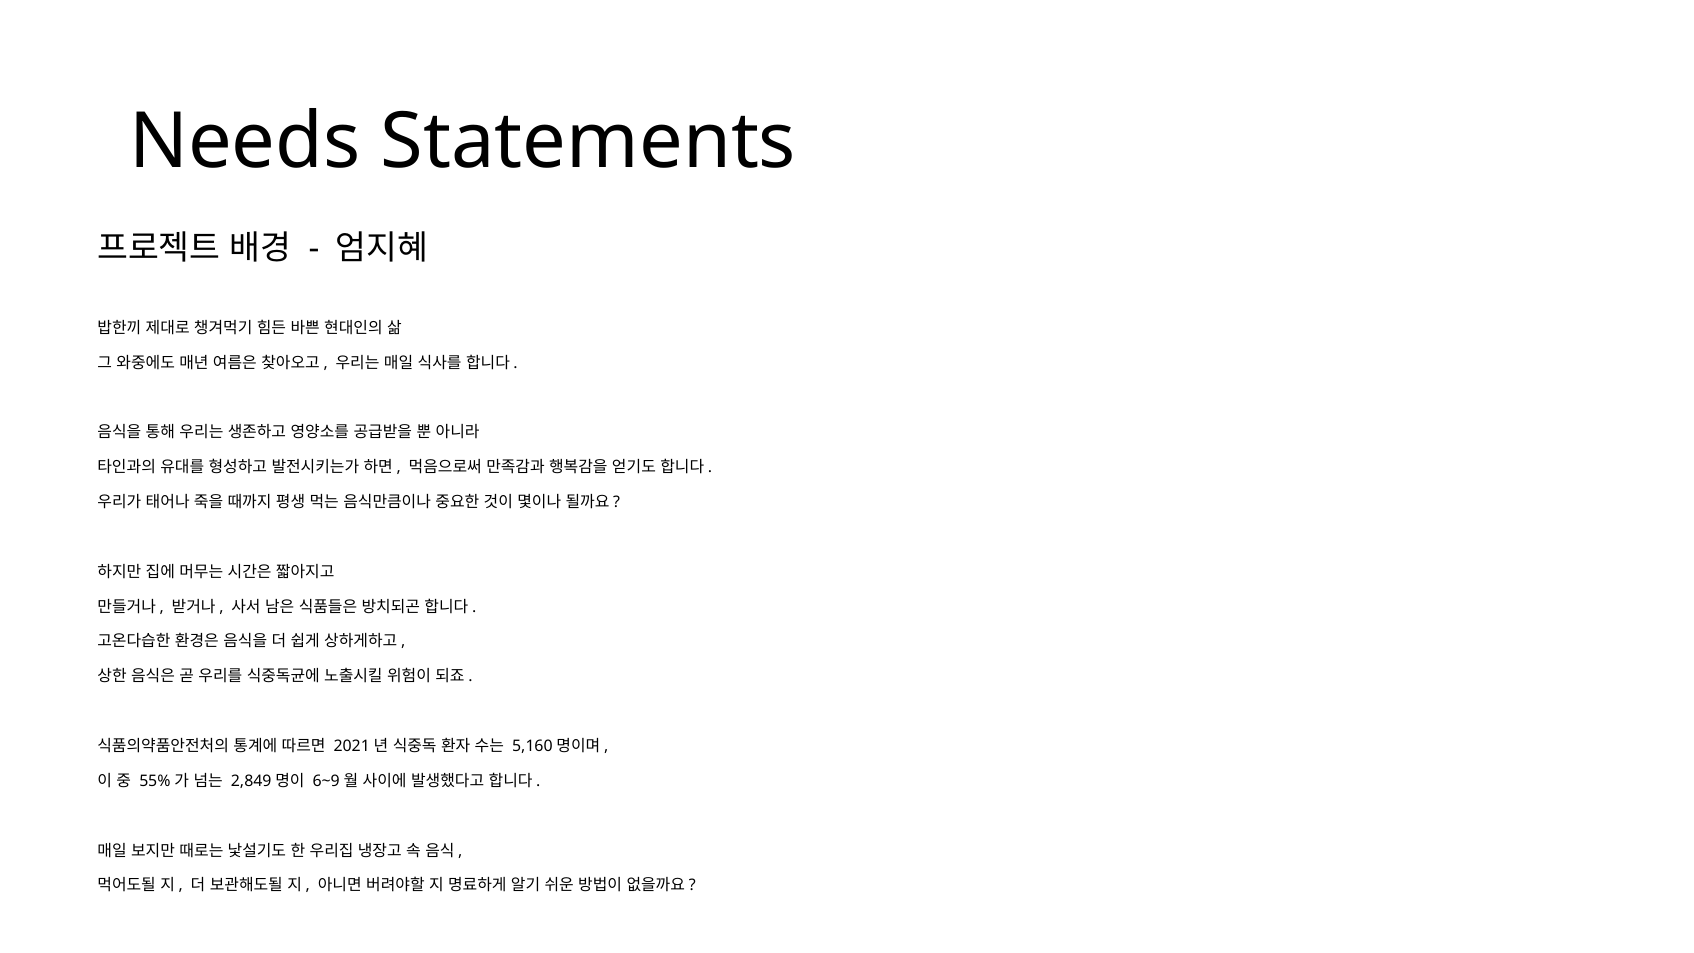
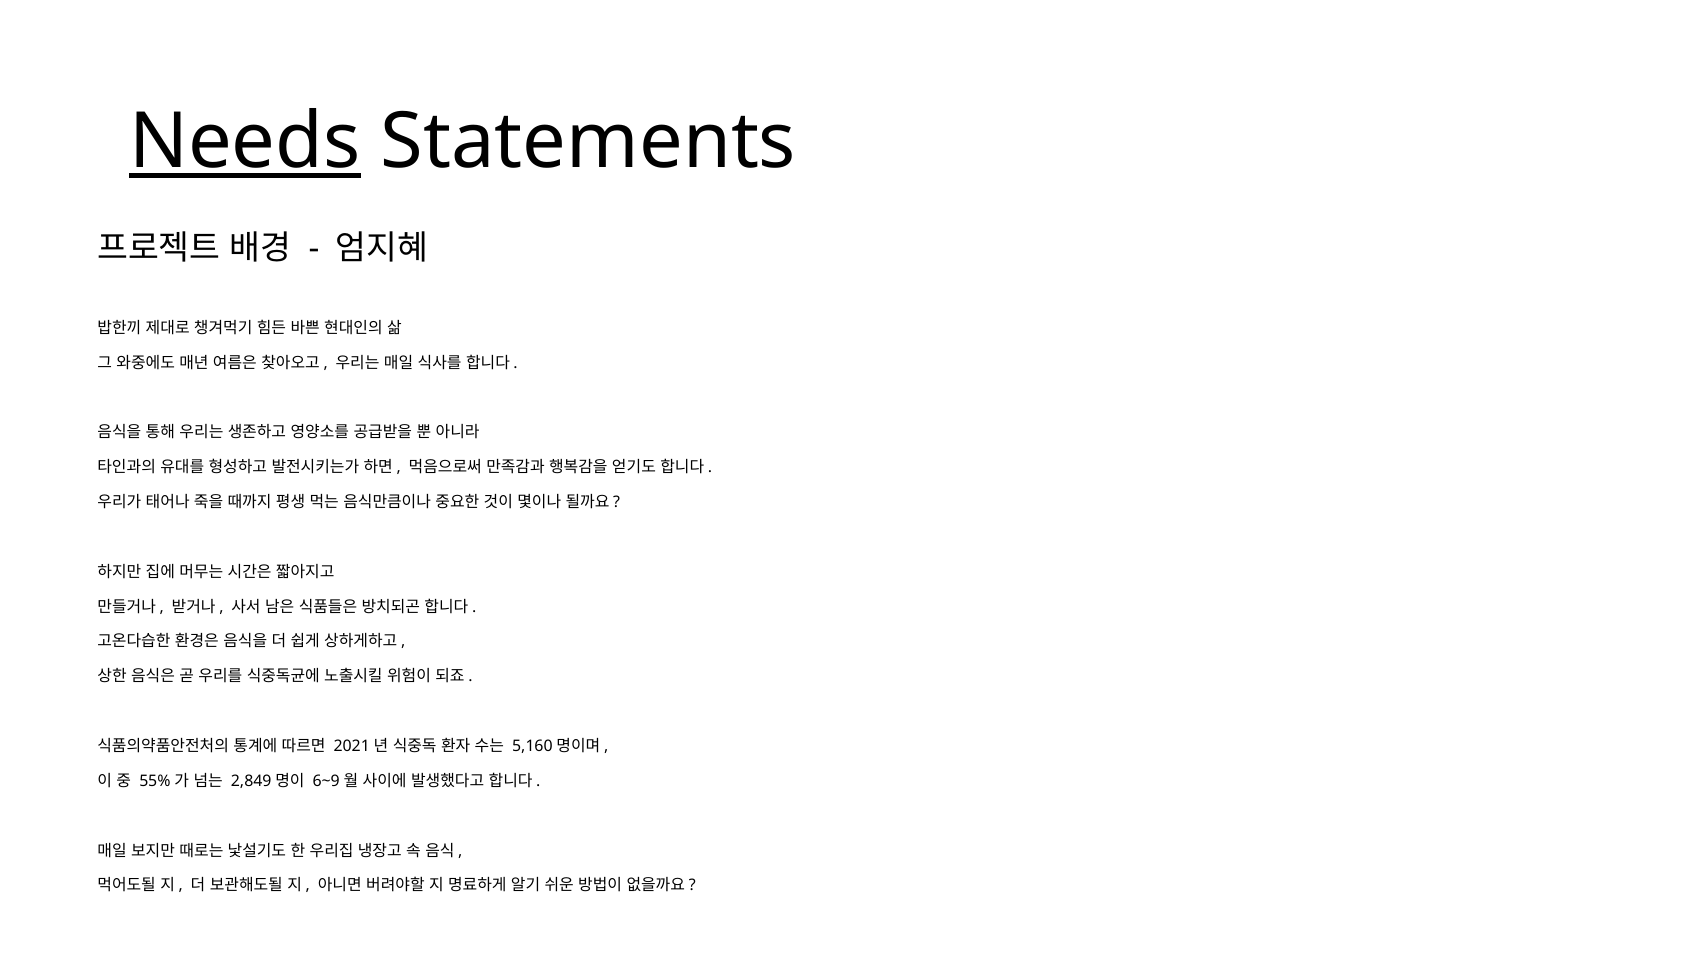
Needs underline: none -> present
